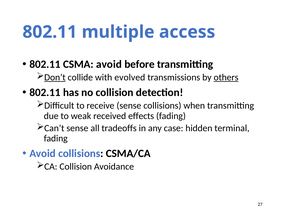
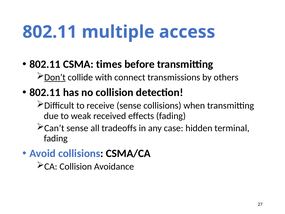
CSMA avoid: avoid -> times
evolved: evolved -> connect
others underline: present -> none
